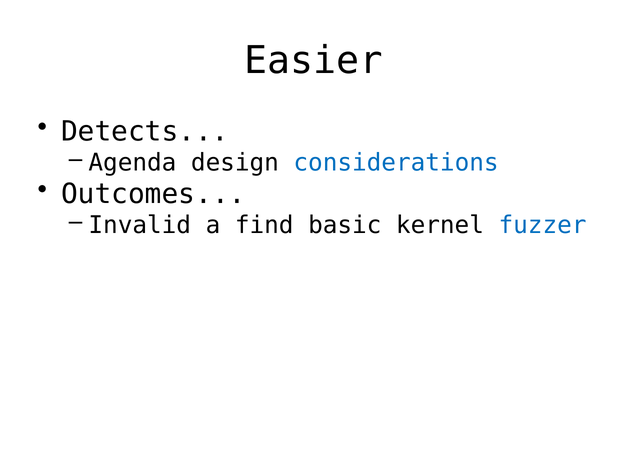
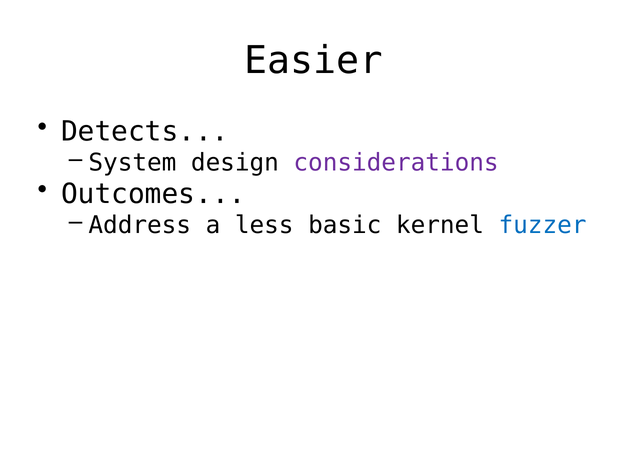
Agenda: Agenda -> System
considerations colour: blue -> purple
Invalid: Invalid -> Address
find: find -> less
